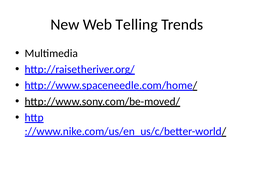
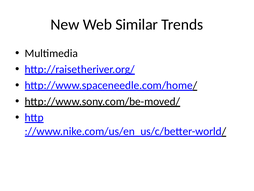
Telling: Telling -> Similar
